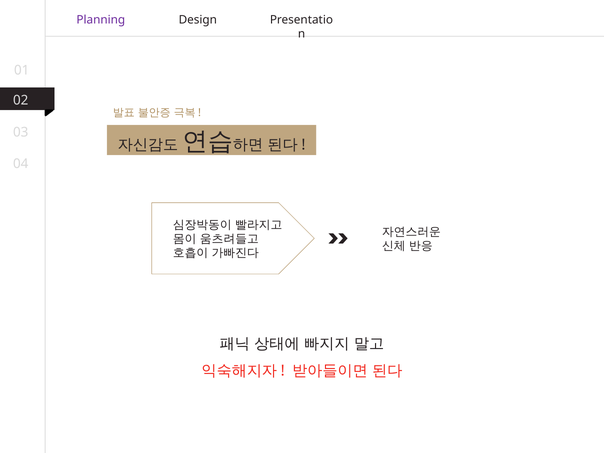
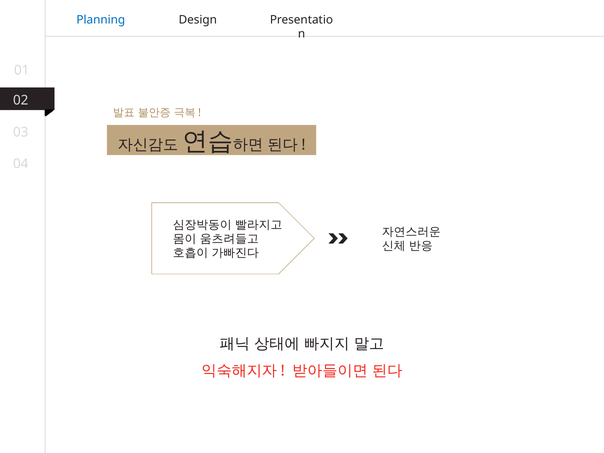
Planning colour: purple -> blue
